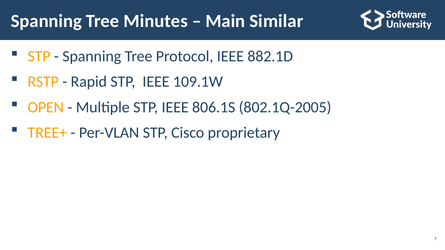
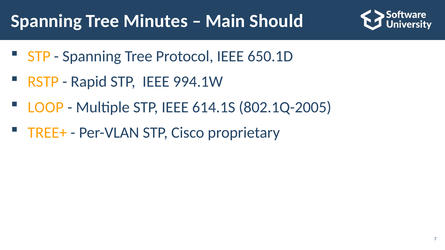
Similar: Similar -> Should
882.1D: 882.1D -> 650.1D
109.1W: 109.1W -> 994.1W
OPEN: OPEN -> LOOP
806.1S: 806.1S -> 614.1S
